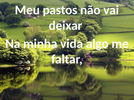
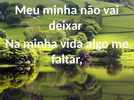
Meu pastos: pastos -> minha
